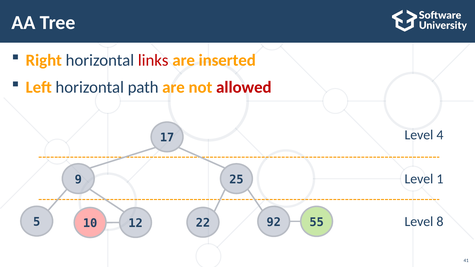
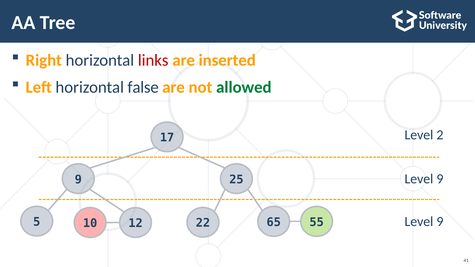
path: path -> false
allowed colour: red -> green
4: 4 -> 2
1 at (440, 179): 1 -> 9
92: 92 -> 65
8 at (440, 222): 8 -> 9
